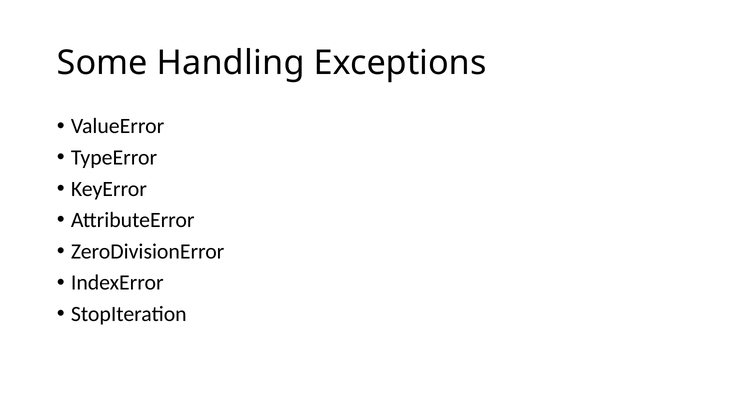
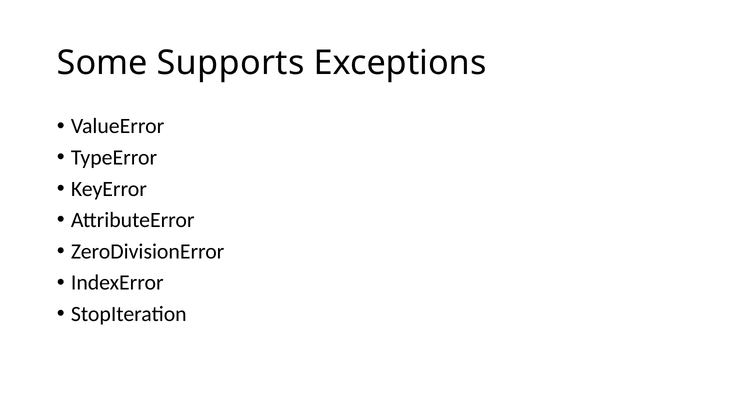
Handling: Handling -> Supports
